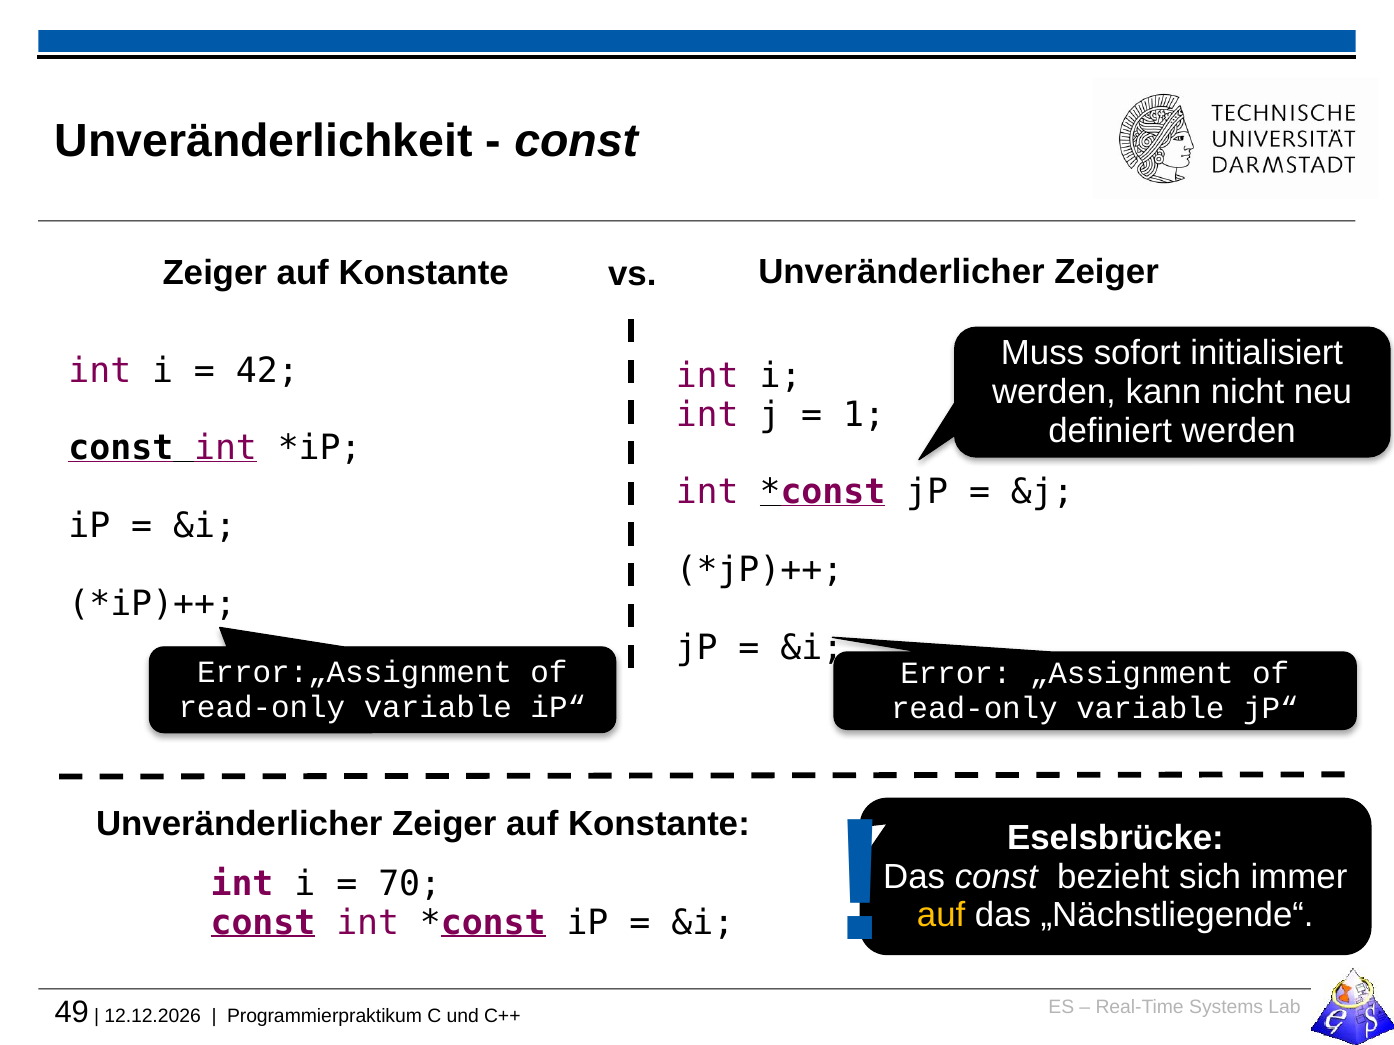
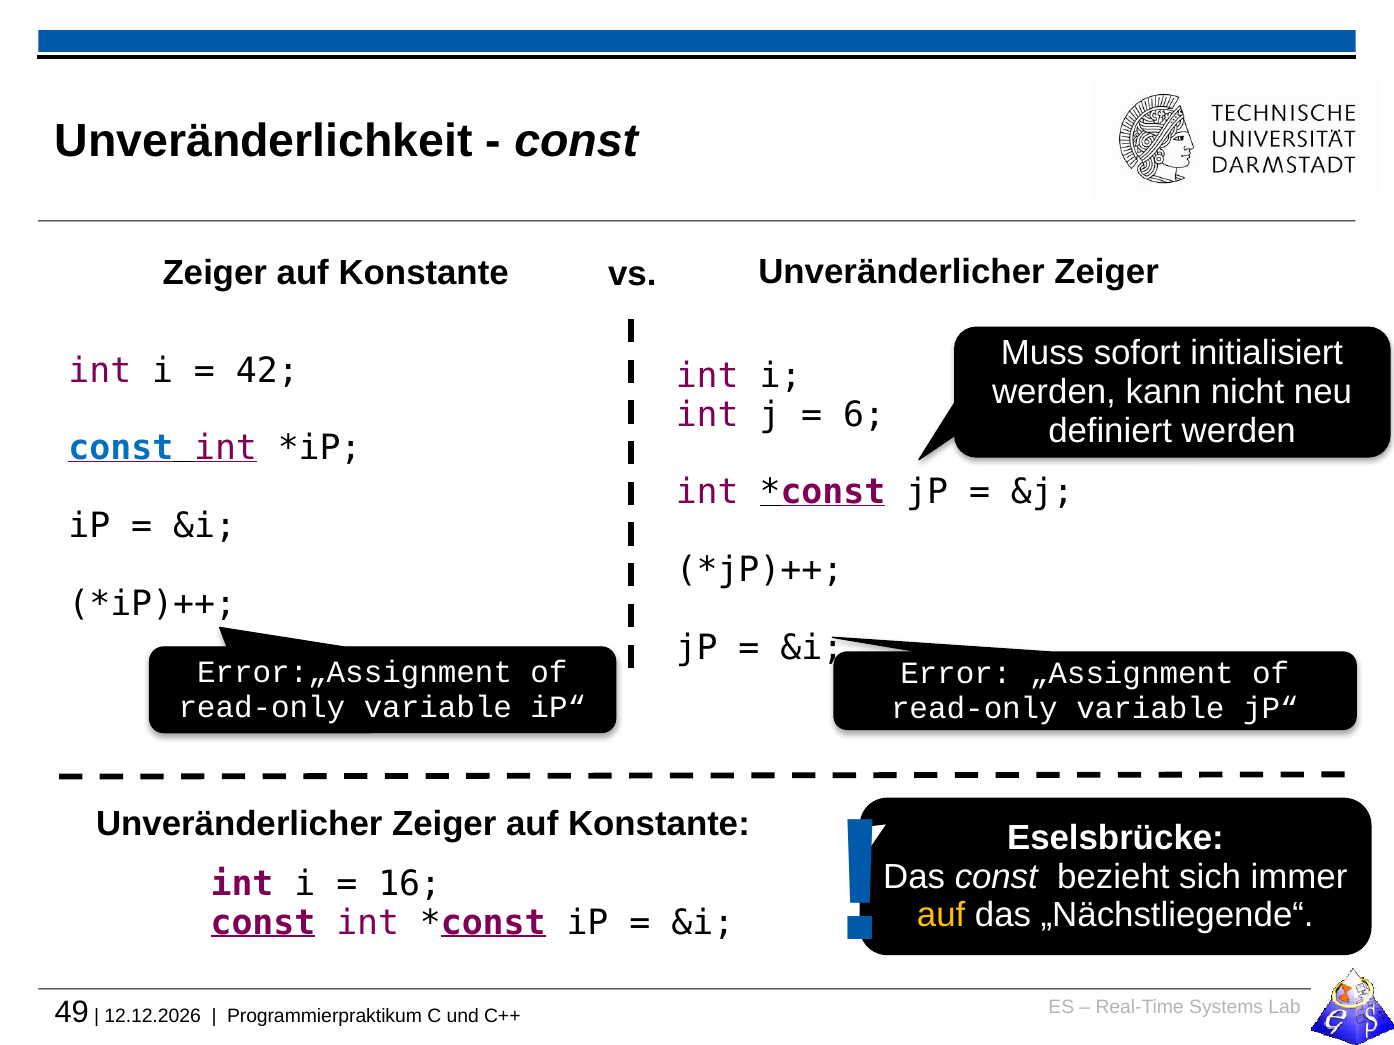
1: 1 -> 6
const at (121, 449) colour: black -> blue
70: 70 -> 16
